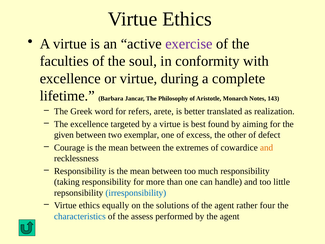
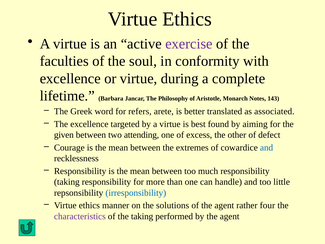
realization: realization -> associated
exemplar: exemplar -> attending
and at (267, 147) colour: orange -> blue
equally: equally -> manner
characteristics colour: blue -> purple
the assess: assess -> taking
